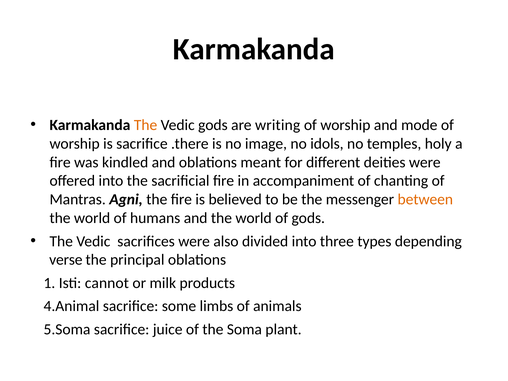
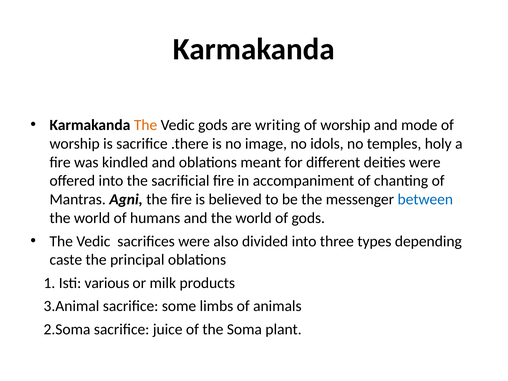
between colour: orange -> blue
verse: verse -> caste
cannot: cannot -> various
4.Animal: 4.Animal -> 3.Animal
5.Soma: 5.Soma -> 2.Soma
